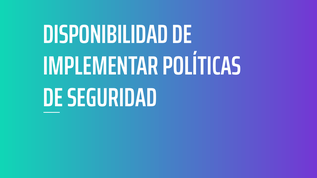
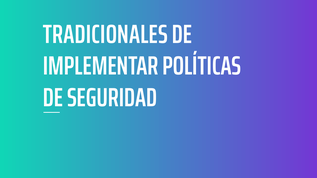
DISPONIBILIDAD: DISPONIBILIDAD -> TRADICIONALES
